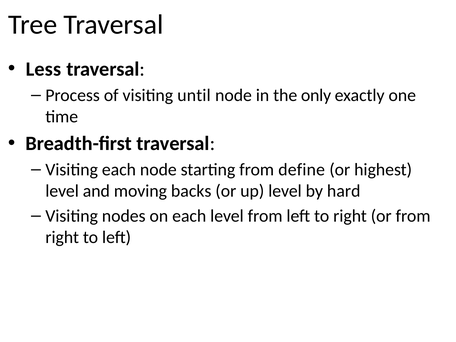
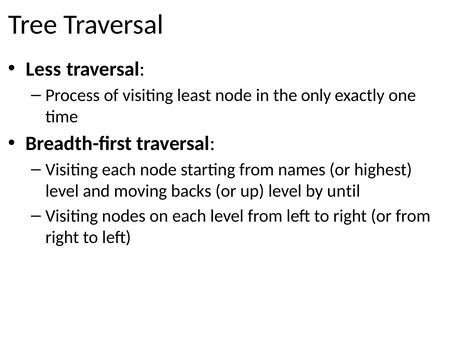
until: until -> least
define: define -> names
hard: hard -> until
